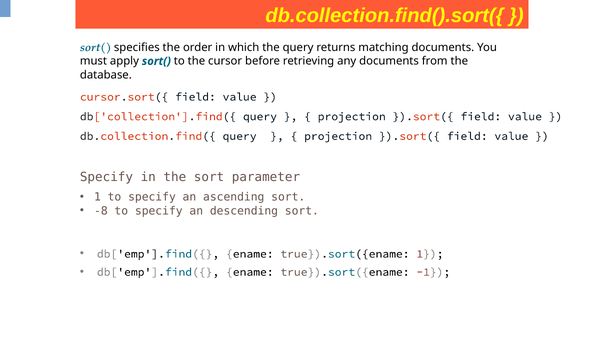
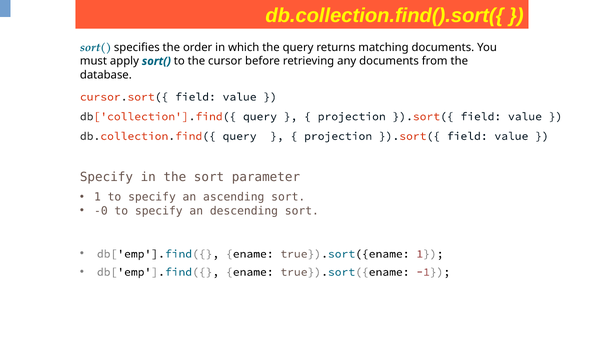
-8: -8 -> -0
